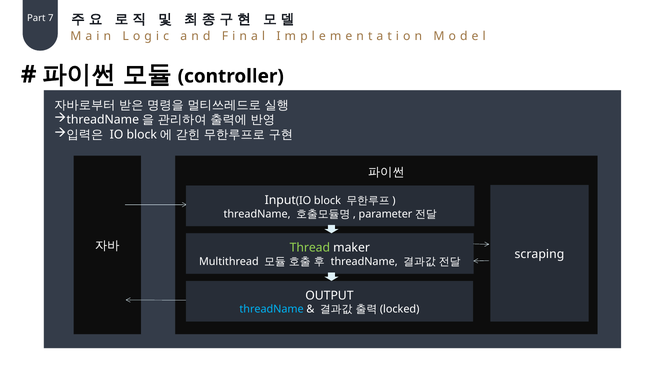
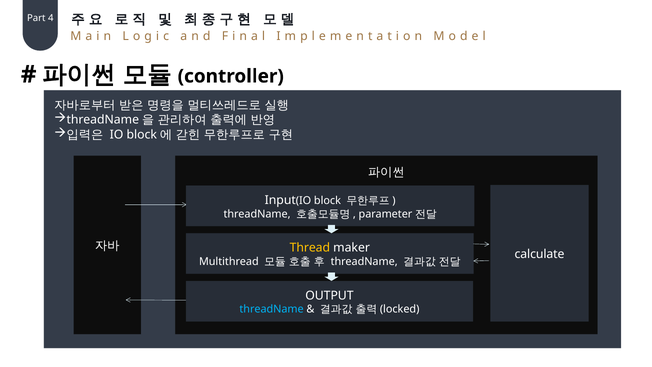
7: 7 -> 4
Thread colour: light green -> yellow
scraping: scraping -> calculate
